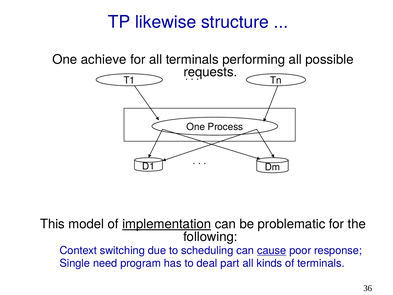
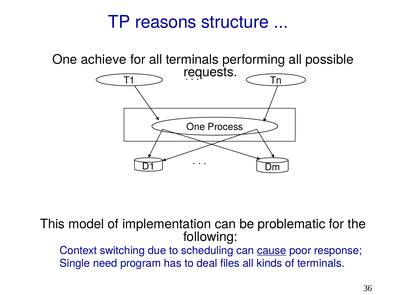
likewise: likewise -> reasons
implementation underline: present -> none
part: part -> files
